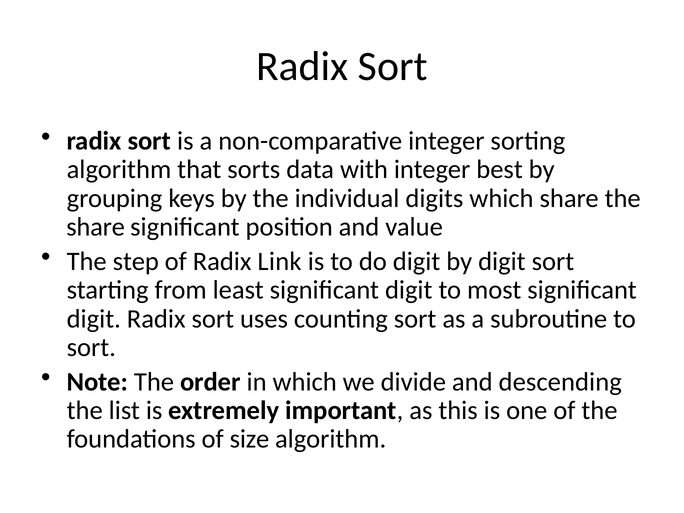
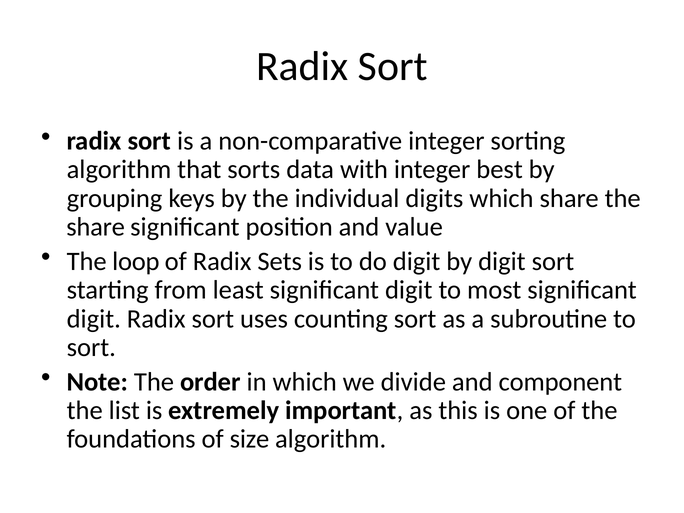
step: step -> loop
Link: Link -> Sets
descending: descending -> component
